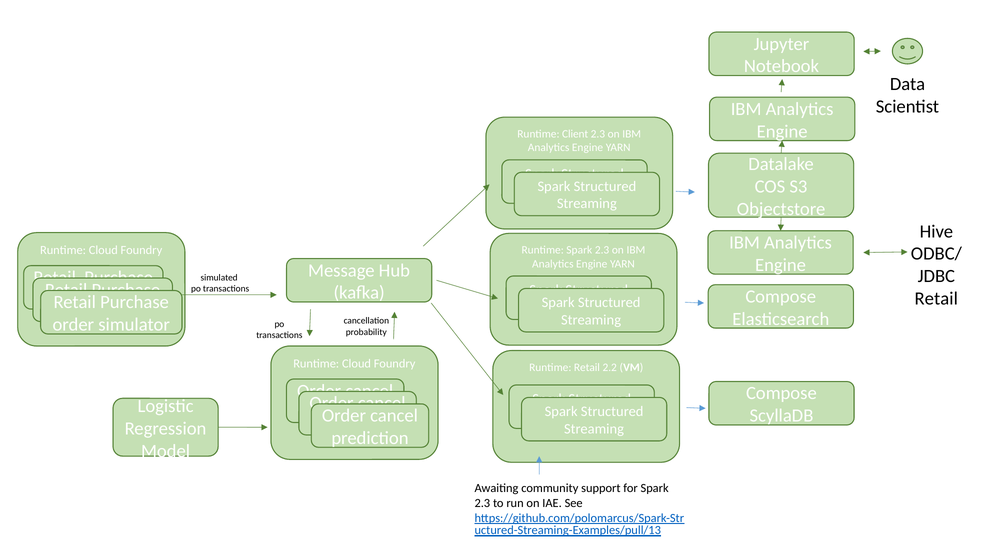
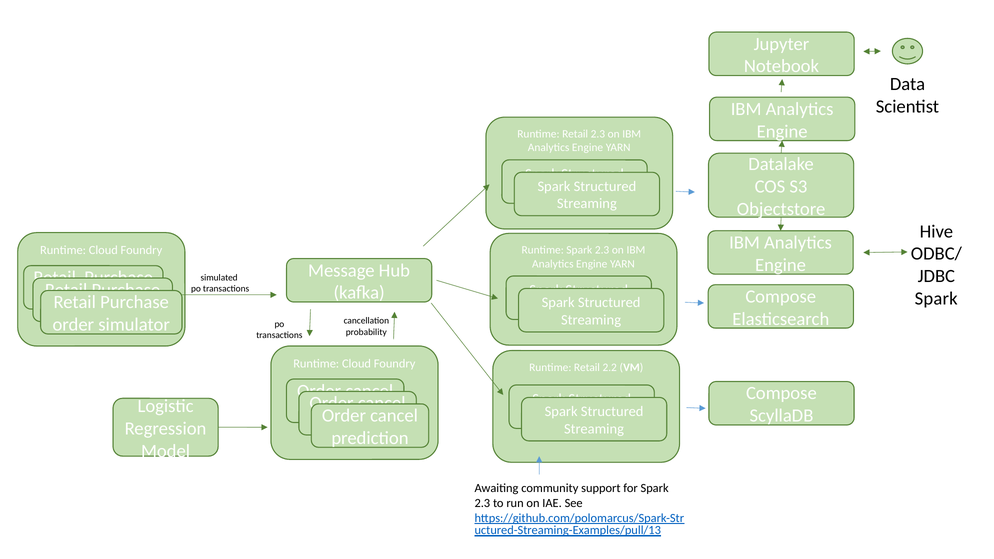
Client at (575, 134): Client -> Retail
Retail at (936, 299): Retail -> Spark
